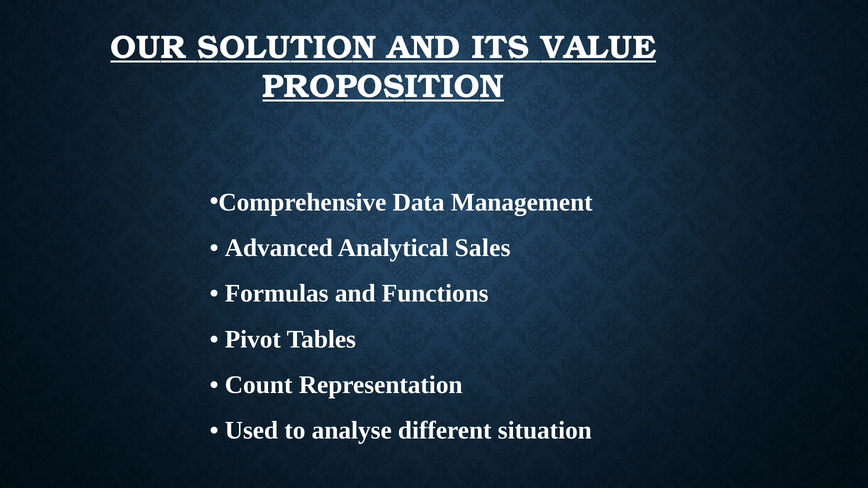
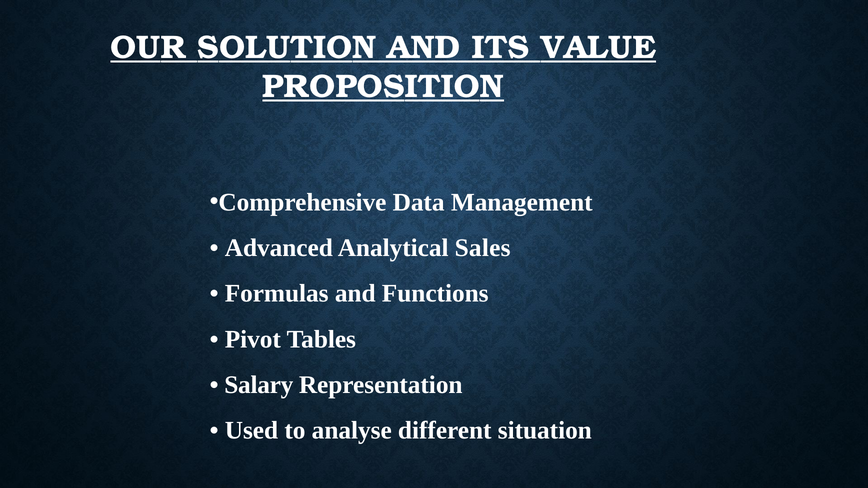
Count: Count -> Salary
